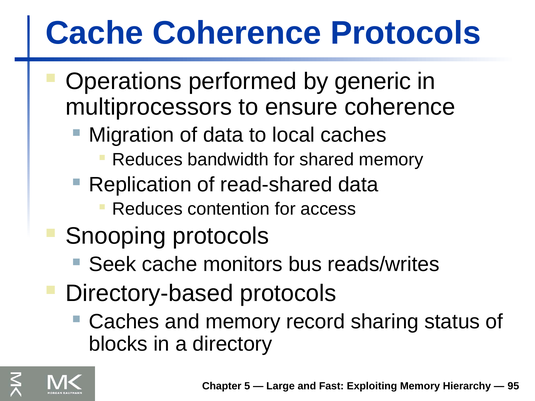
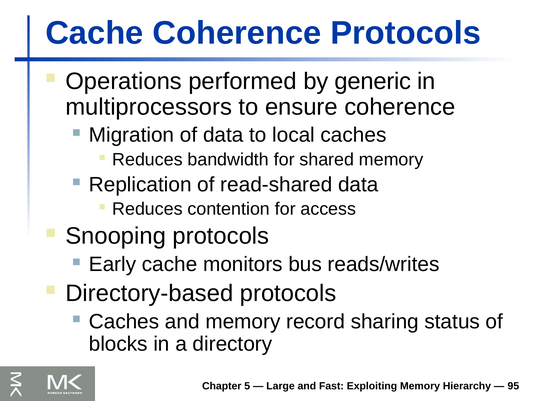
Seek: Seek -> Early
